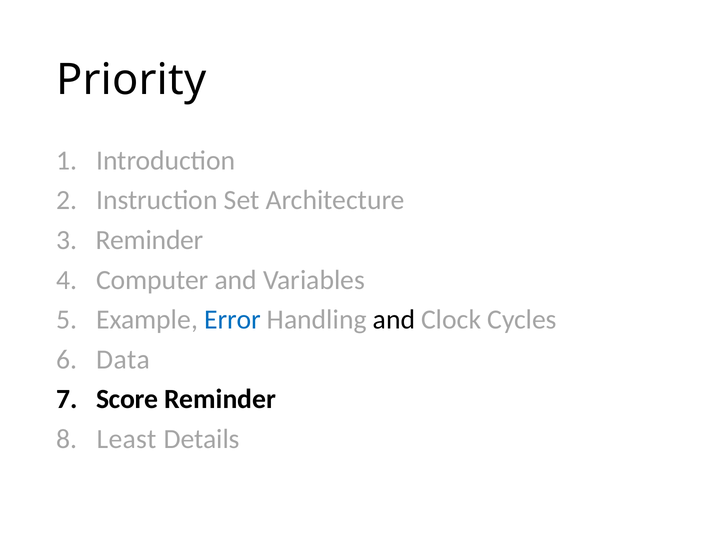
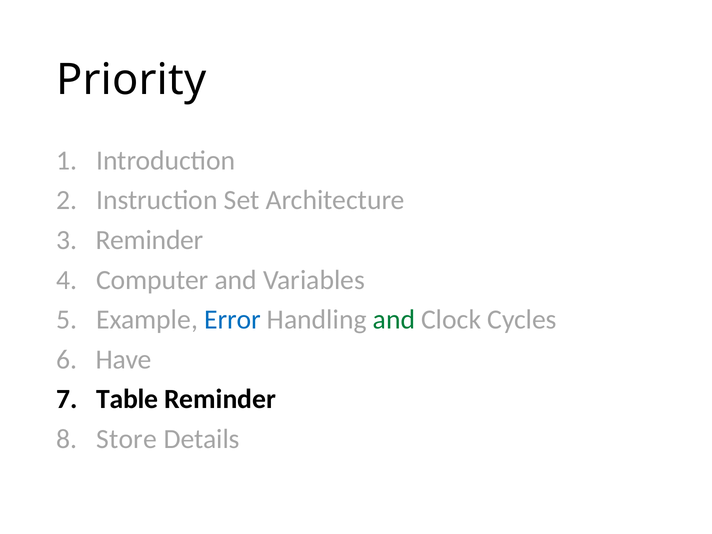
and at (394, 320) colour: black -> green
Data: Data -> Have
Score: Score -> Table
Least: Least -> Store
